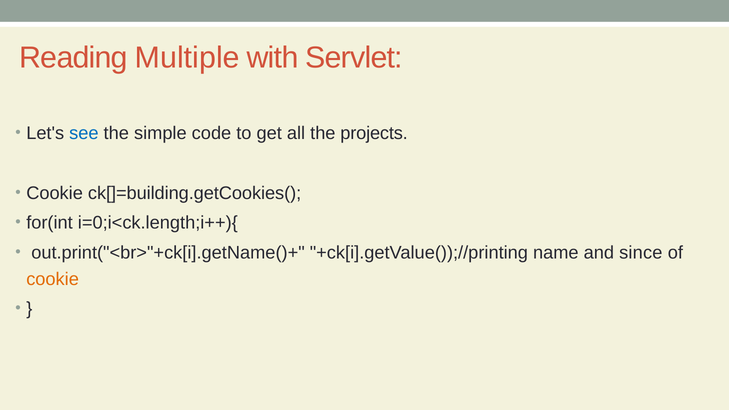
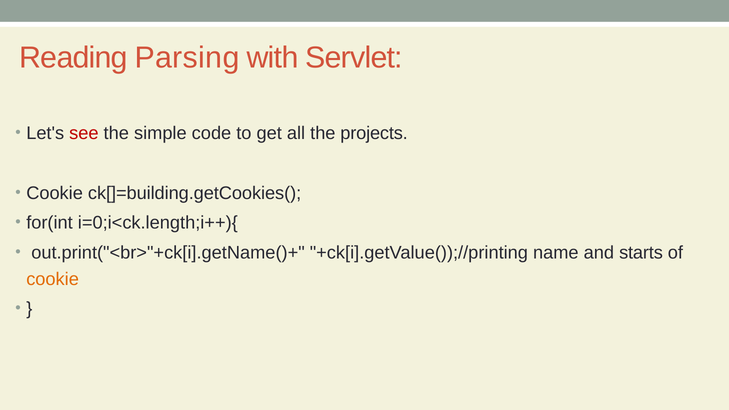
Multiple: Multiple -> Parsing
see colour: blue -> red
since: since -> starts
